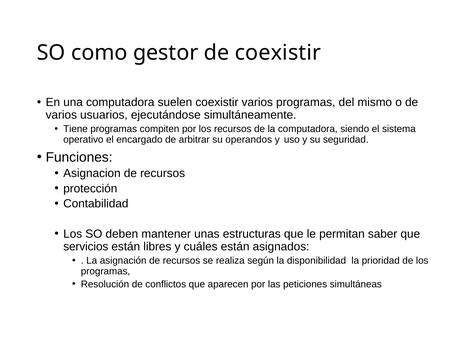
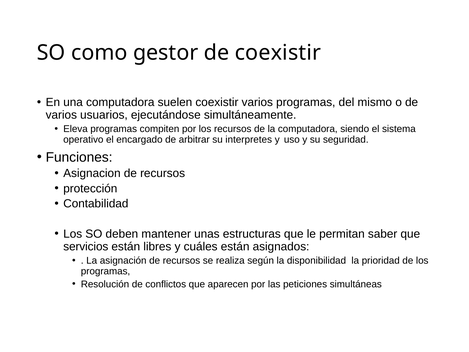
Tiene: Tiene -> Eleva
operandos: operandos -> interpretes
